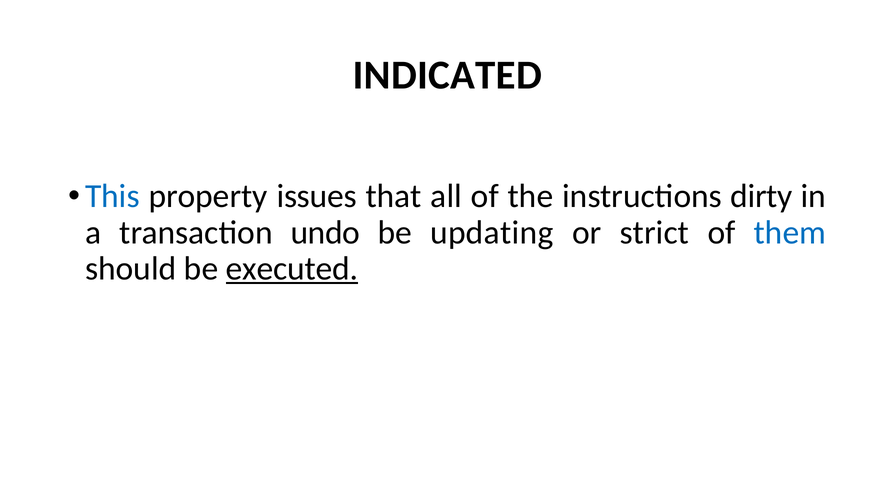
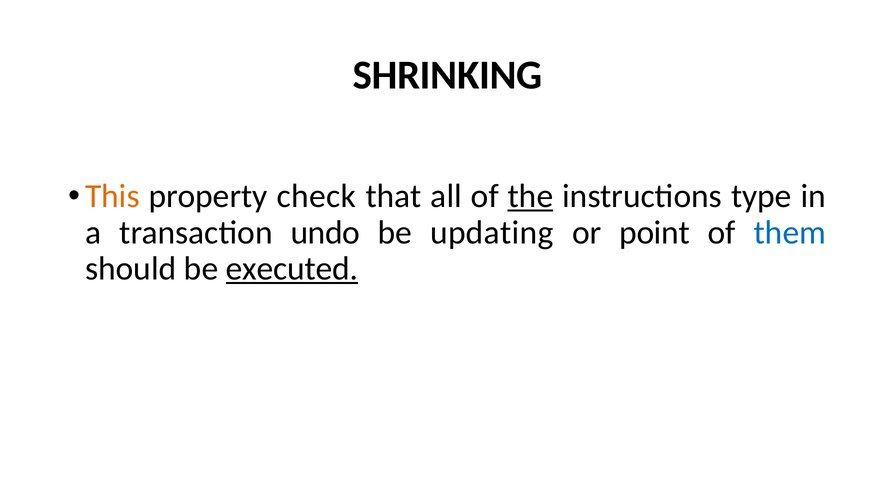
INDICATED: INDICATED -> SHRINKING
This colour: blue -> orange
issues: issues -> check
the underline: none -> present
dirty: dirty -> type
strict: strict -> point
